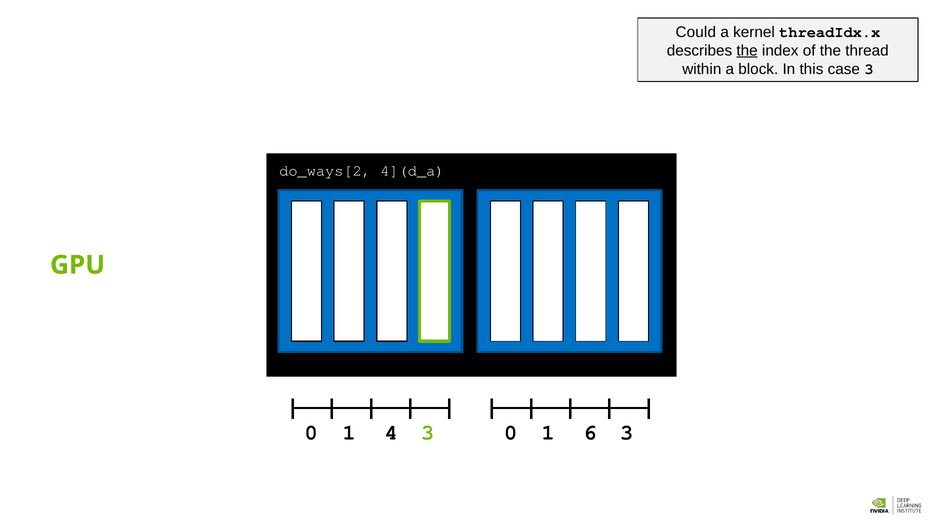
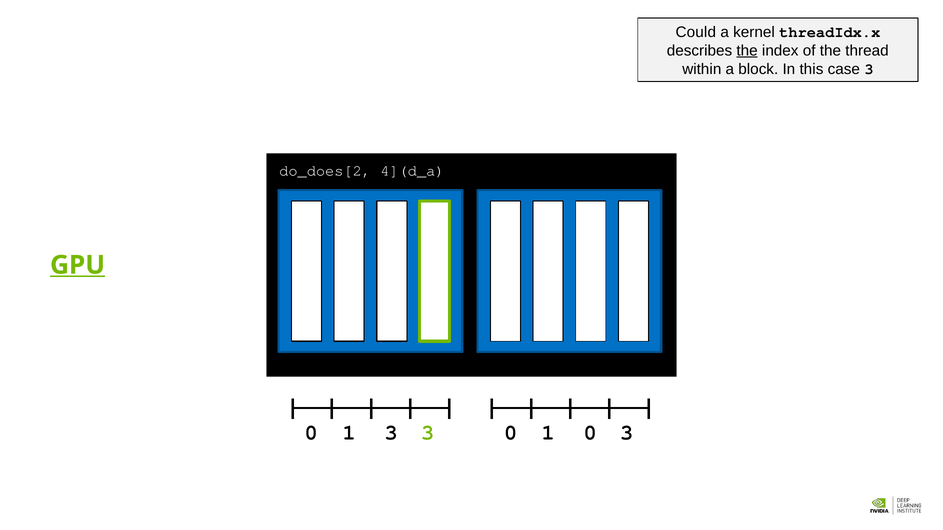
do_ways[2: do_ways[2 -> do_does[2
GPU underline: none -> present
1 4: 4 -> 3
1 6: 6 -> 0
